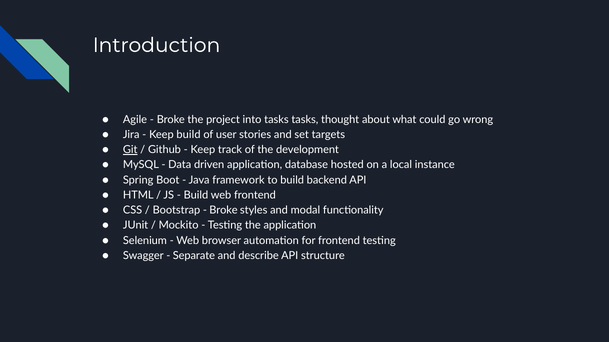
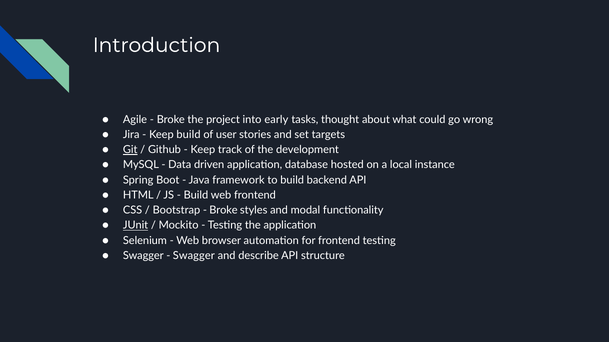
into tasks: tasks -> early
JUnit underline: none -> present
Separate at (194, 256): Separate -> Swagger
